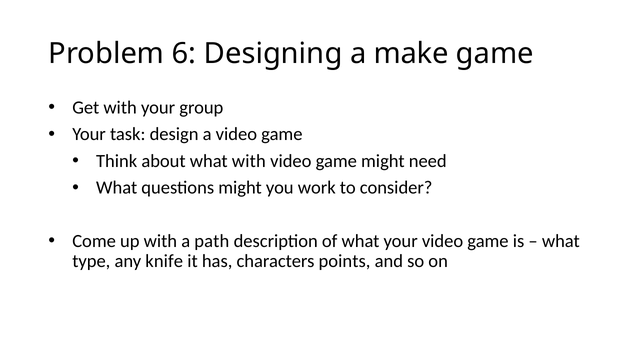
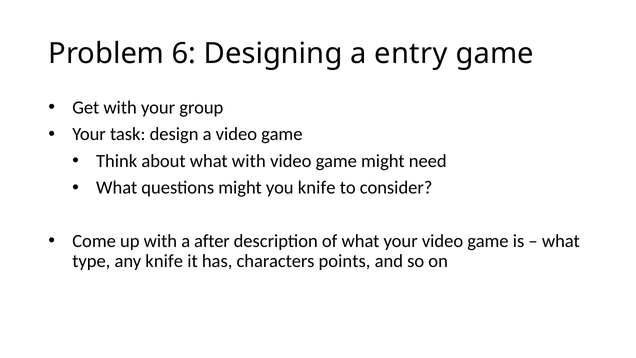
make: make -> entry
you work: work -> knife
path: path -> after
